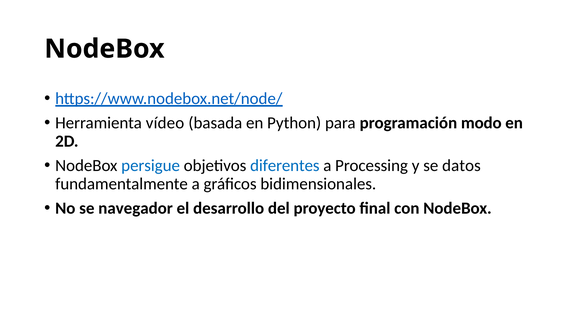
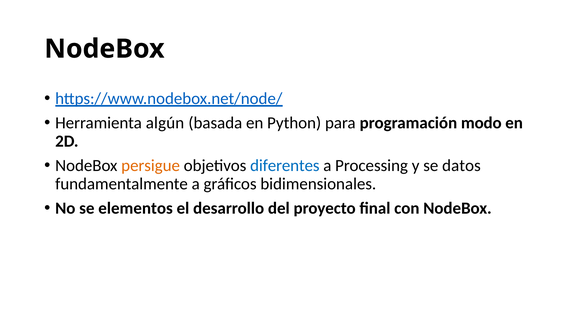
vídeo: vídeo -> algún
persigue colour: blue -> orange
navegador: navegador -> elementos
